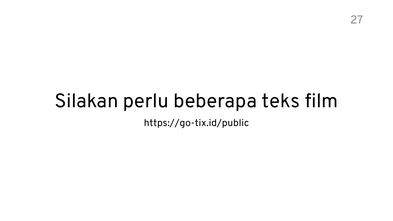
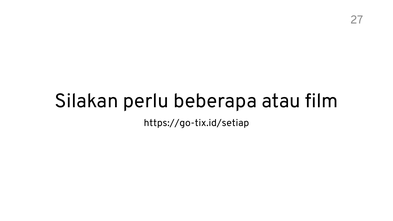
teks: teks -> atau
https://go-tix.id/public: https://go-tix.id/public -> https://go-tix.id/setiap
